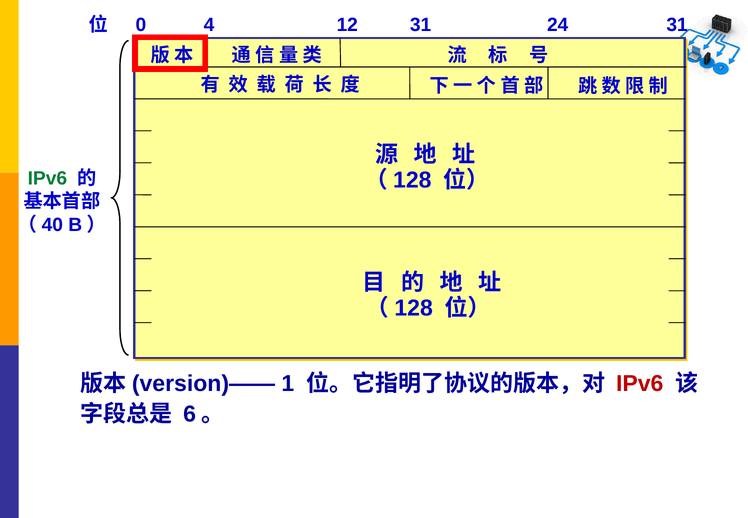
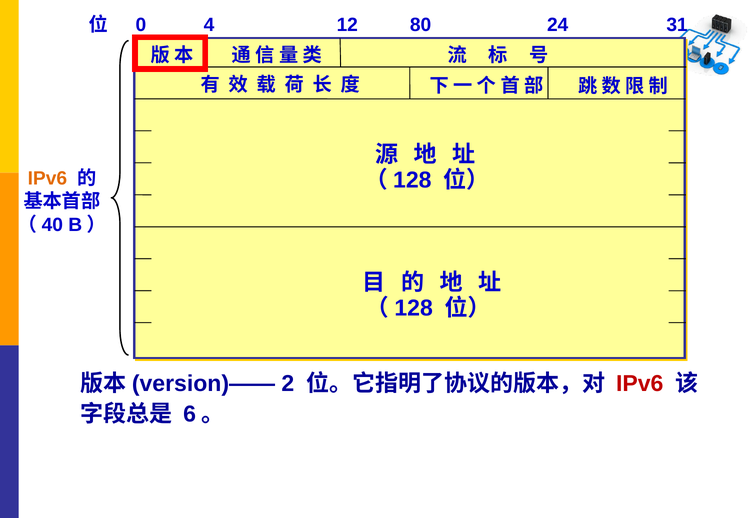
4 31: 31 -> 80
IPv6 at (47, 179) colour: green -> orange
1: 1 -> 2
